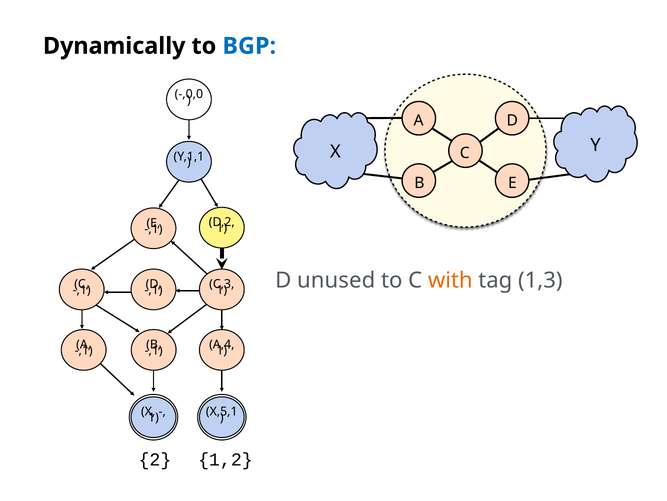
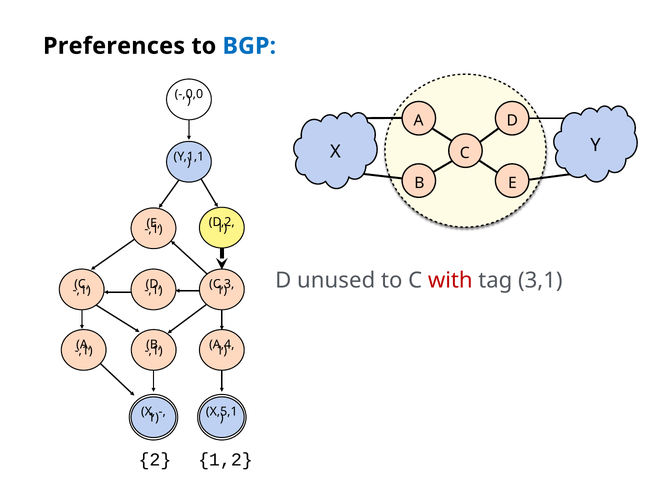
Dynamically: Dynamically -> Preferences
with colour: orange -> red
1,3: 1,3 -> 3,1
